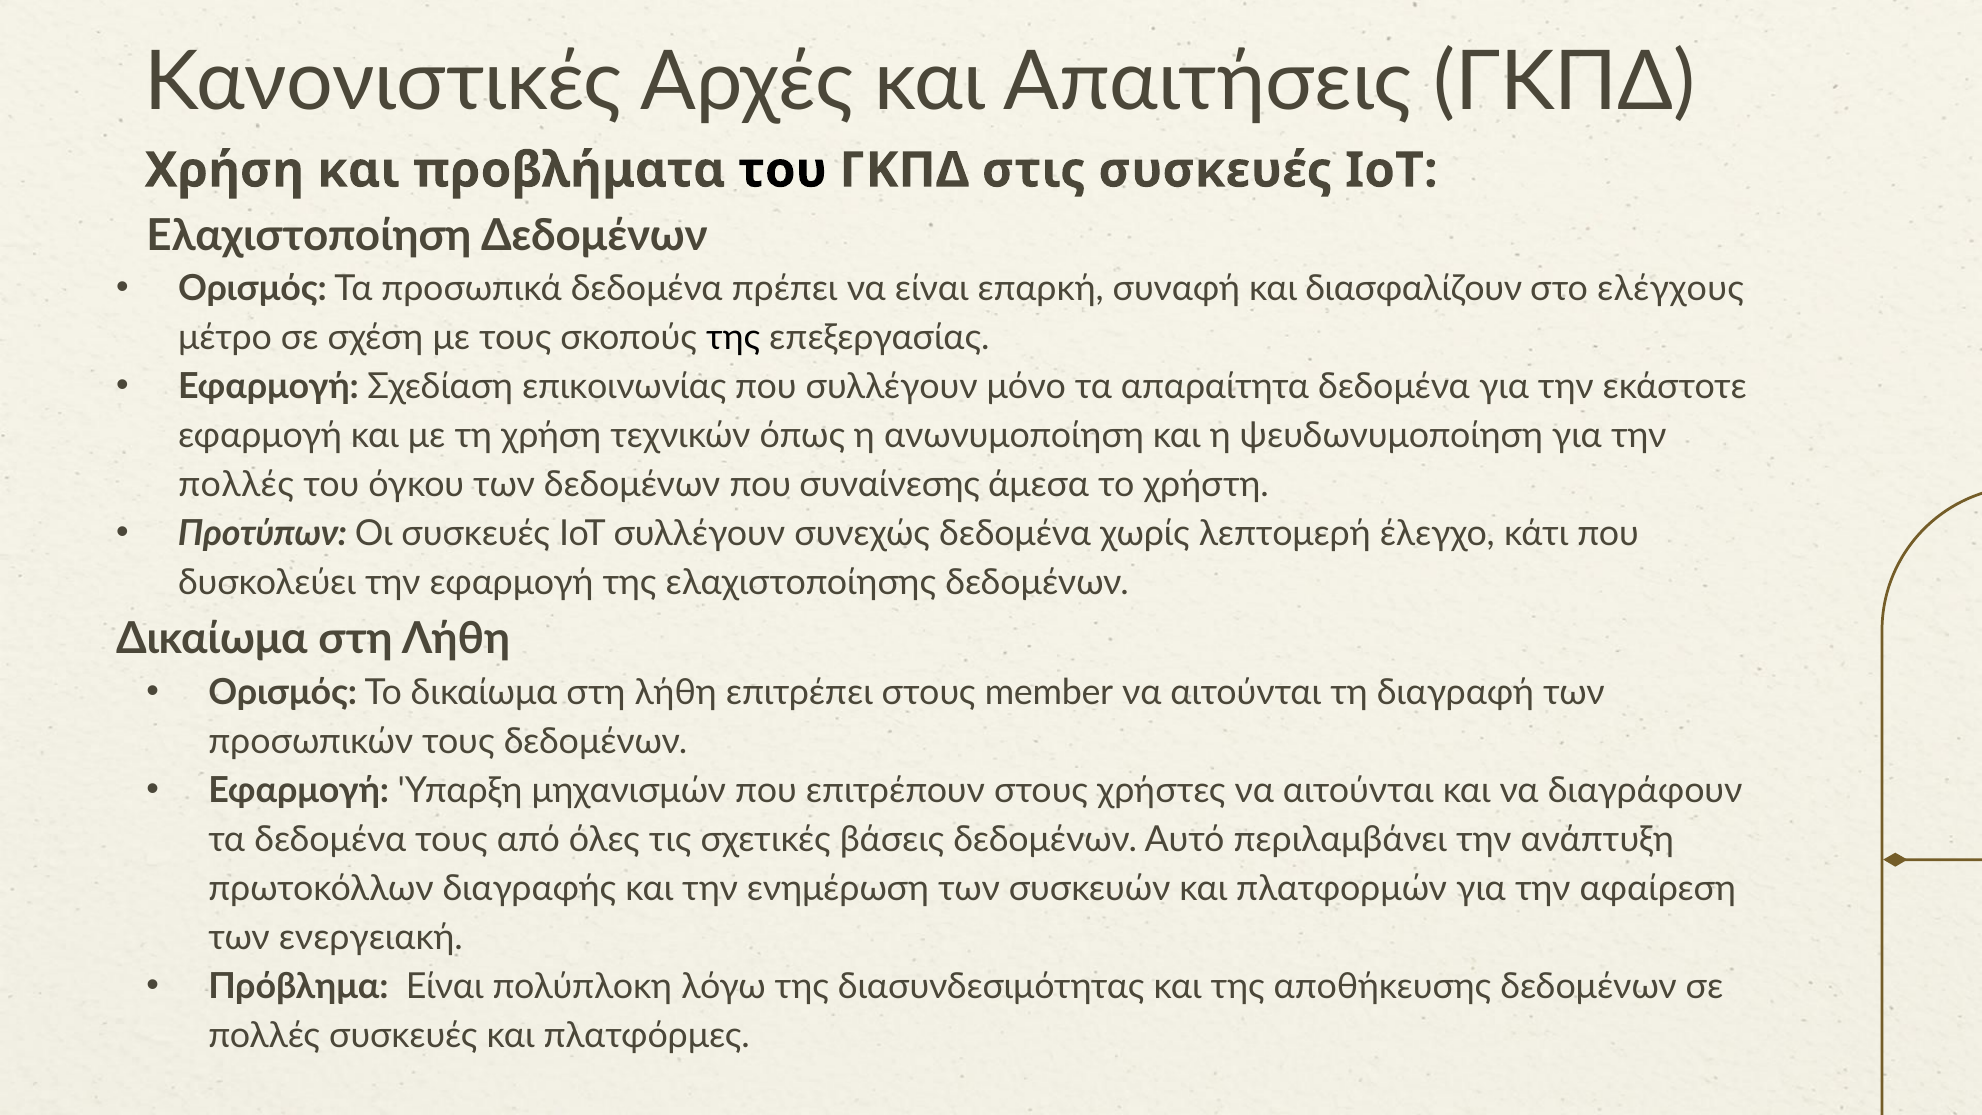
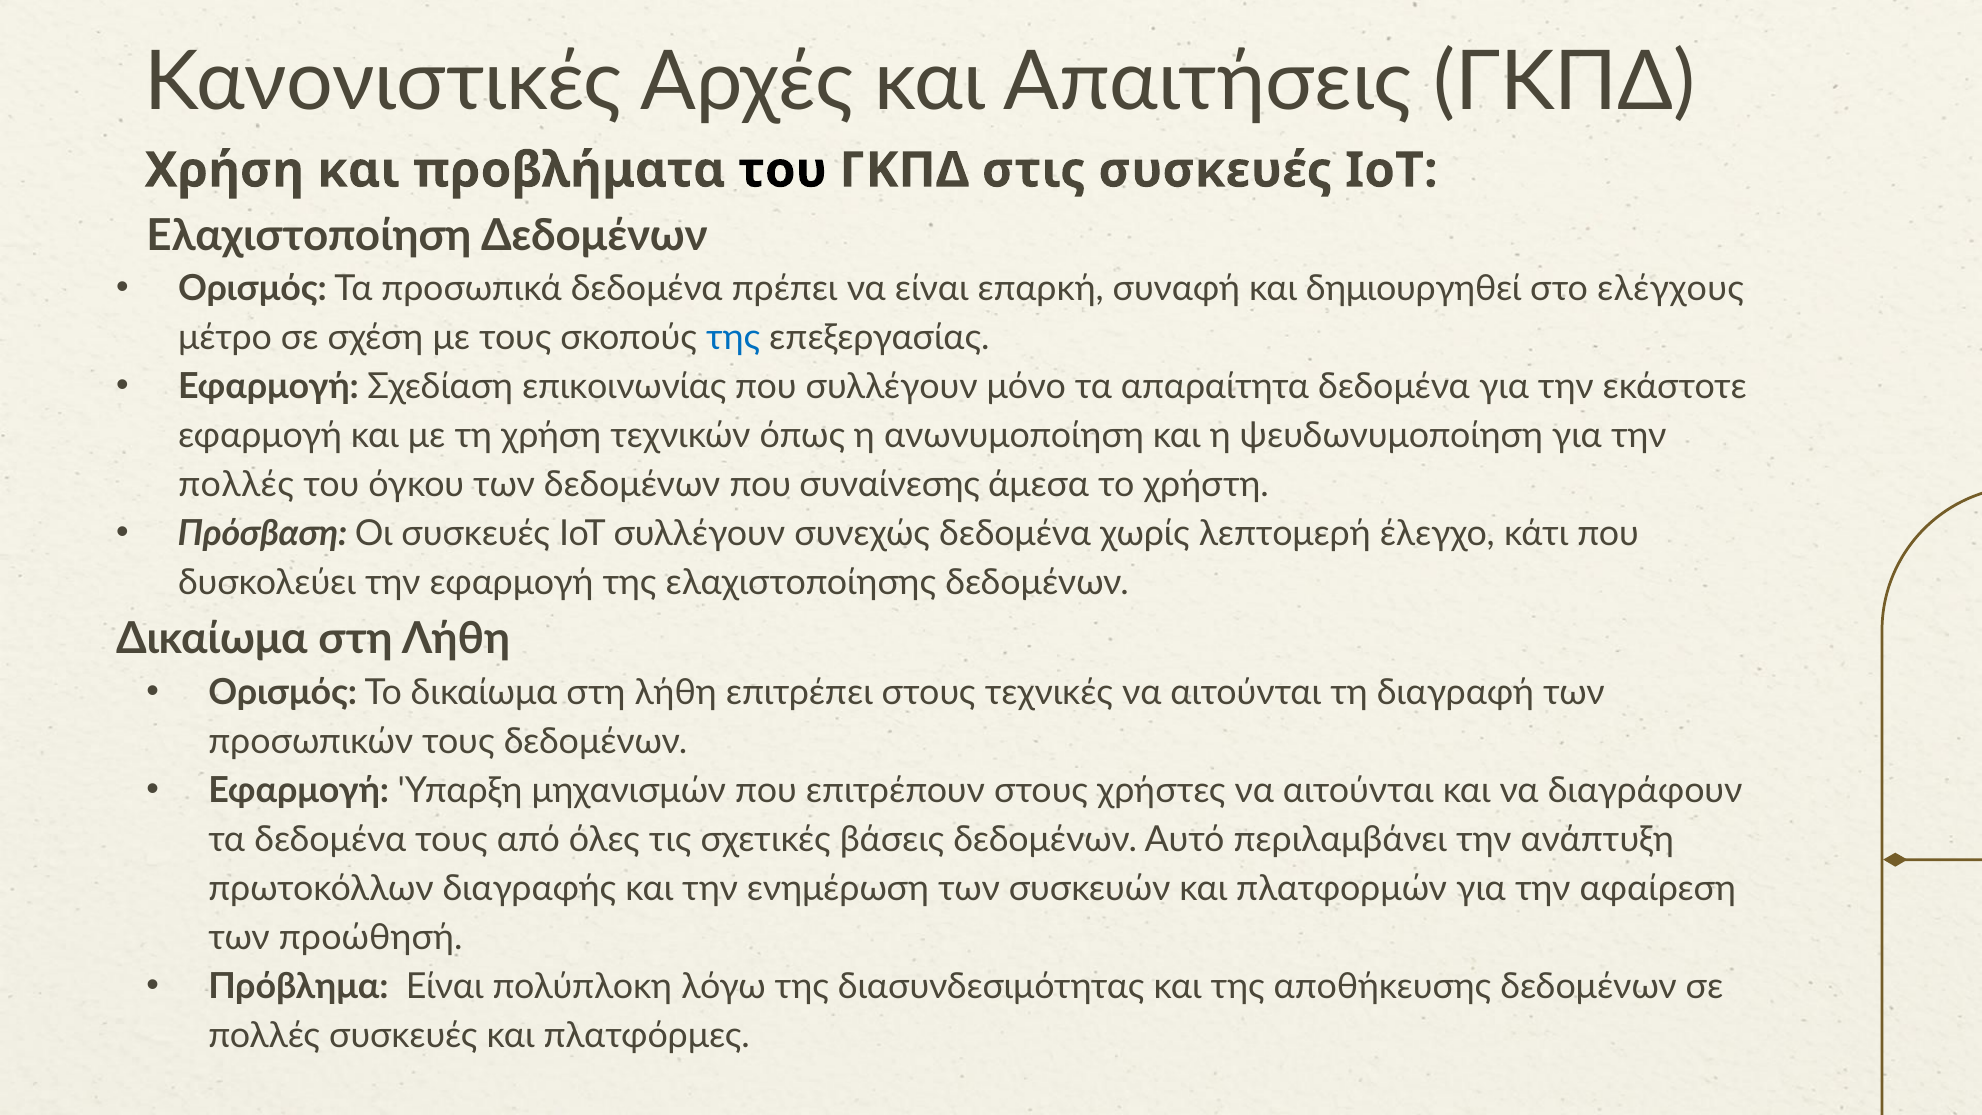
διασφαλίζουν: διασφαλίζουν -> δημιουργηθεί
της at (733, 338) colour: black -> blue
Προτύπων: Προτύπων -> Πρόσβαση
member: member -> τεχνικές
ενεργειακή: ενεργειακή -> προώθησή
